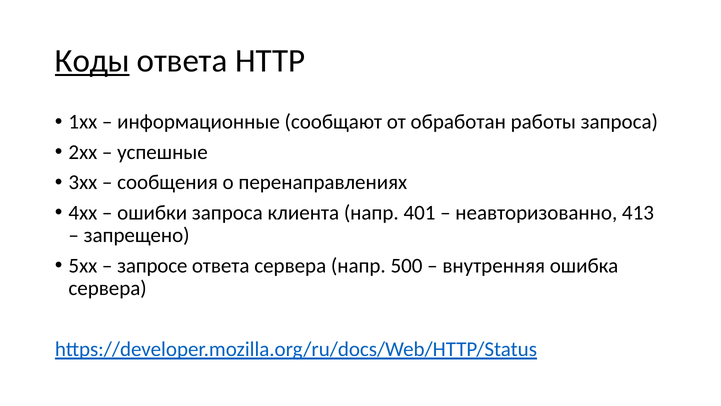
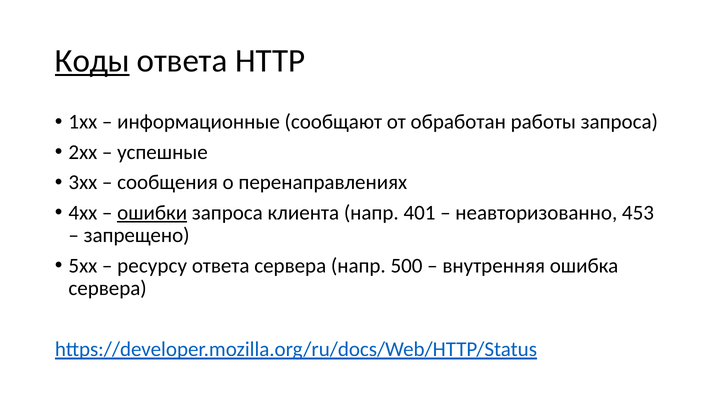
ошибки underline: none -> present
413: 413 -> 453
запроcе: запроcе -> ресурсу
